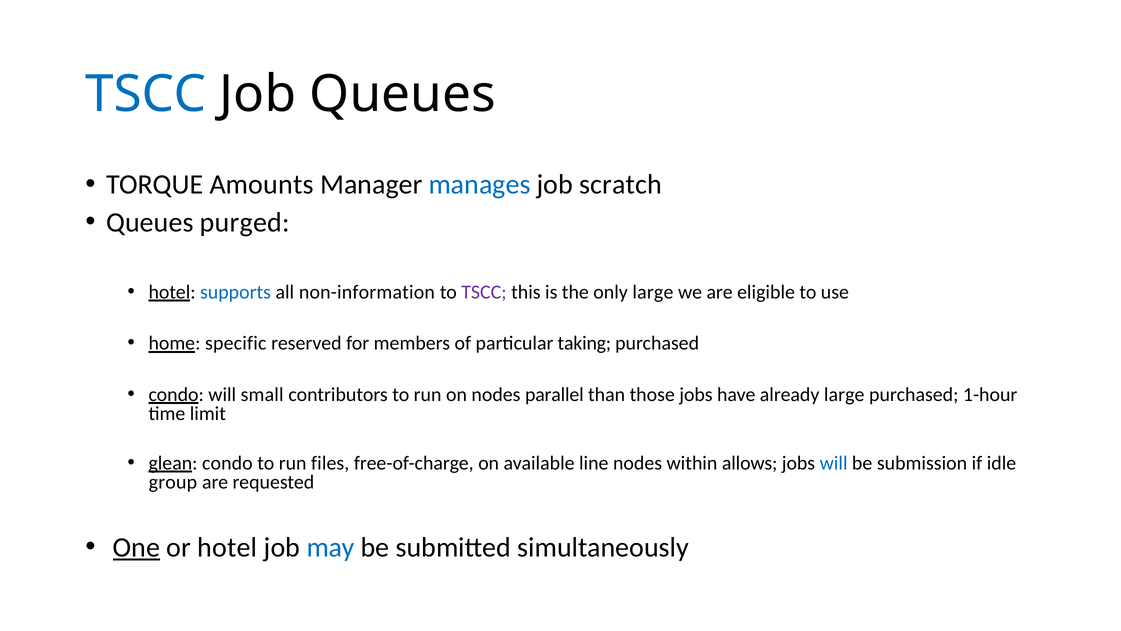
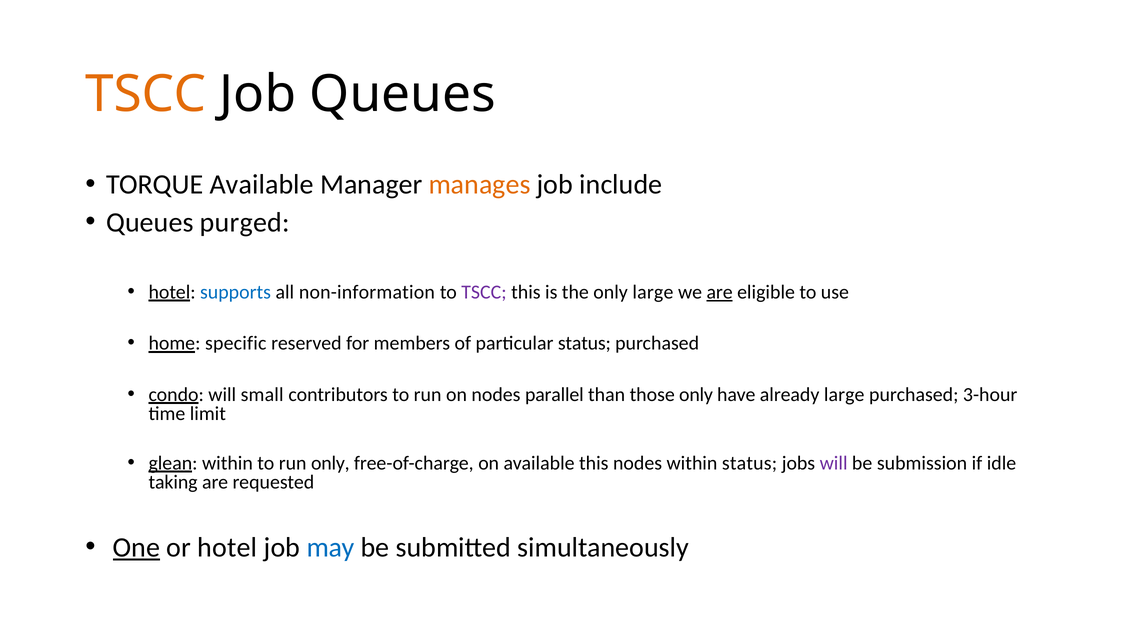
TSCC at (146, 94) colour: blue -> orange
TORQUE Amounts: Amounts -> Available
manages colour: blue -> orange
scratch: scratch -> include
are at (720, 292) underline: none -> present
particular taking: taking -> status
those jobs: jobs -> only
1-hour: 1-hour -> 3-hour
glean condo: condo -> within
run files: files -> only
available line: line -> this
within allows: allows -> status
will at (834, 463) colour: blue -> purple
group: group -> taking
